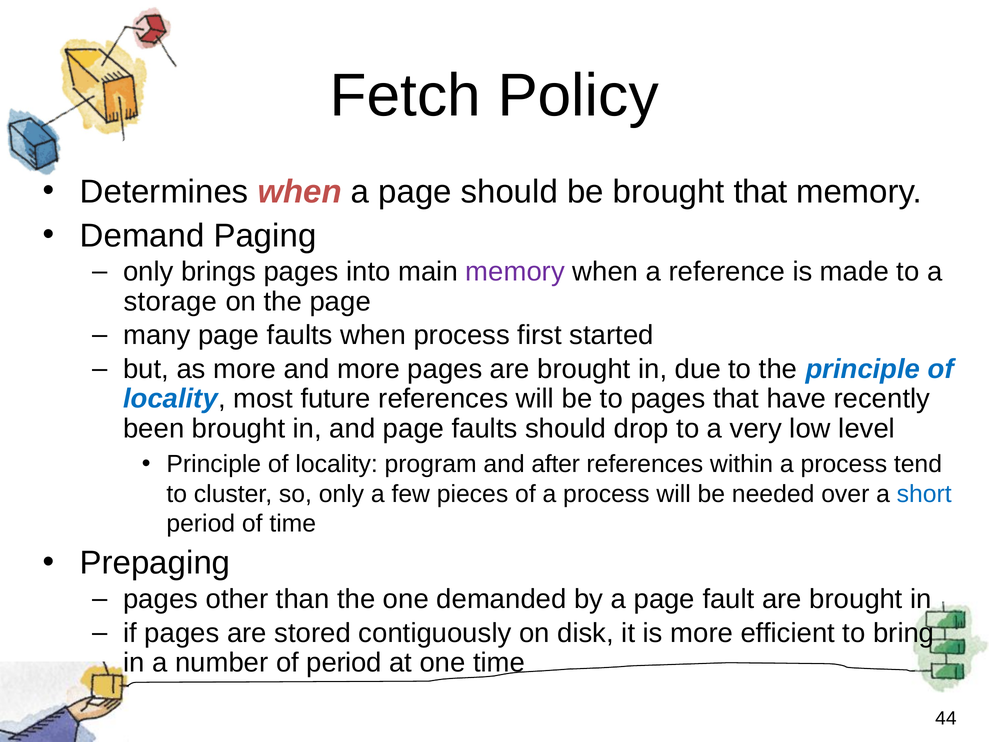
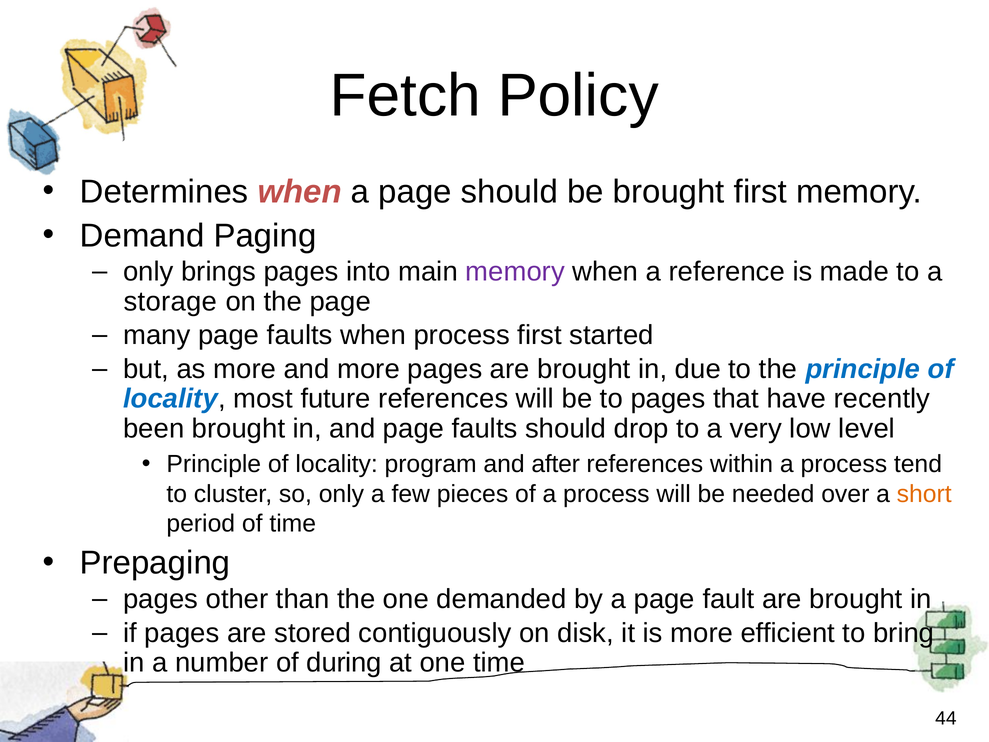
brought that: that -> first
short colour: blue -> orange
of period: period -> during
